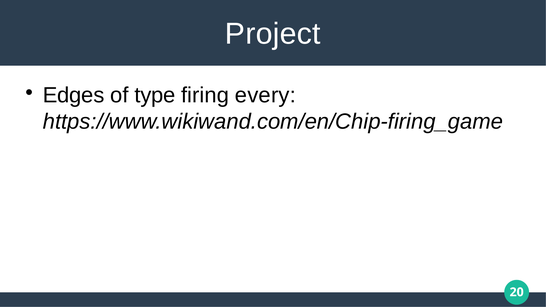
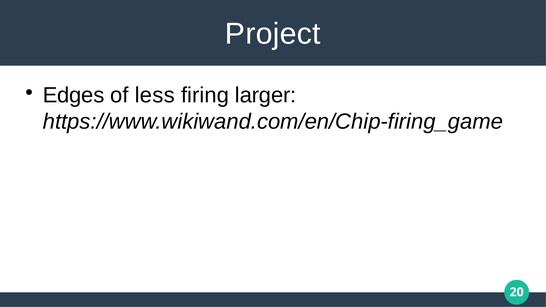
type: type -> less
every: every -> larger
